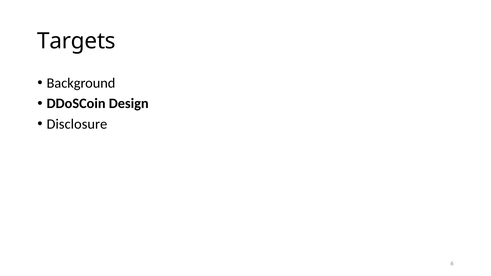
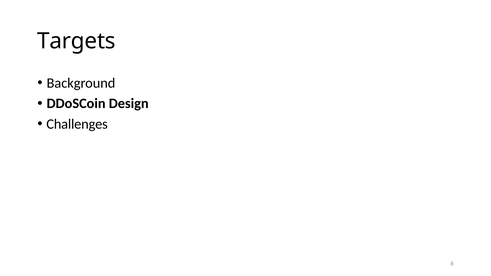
Disclosure: Disclosure -> Challenges
